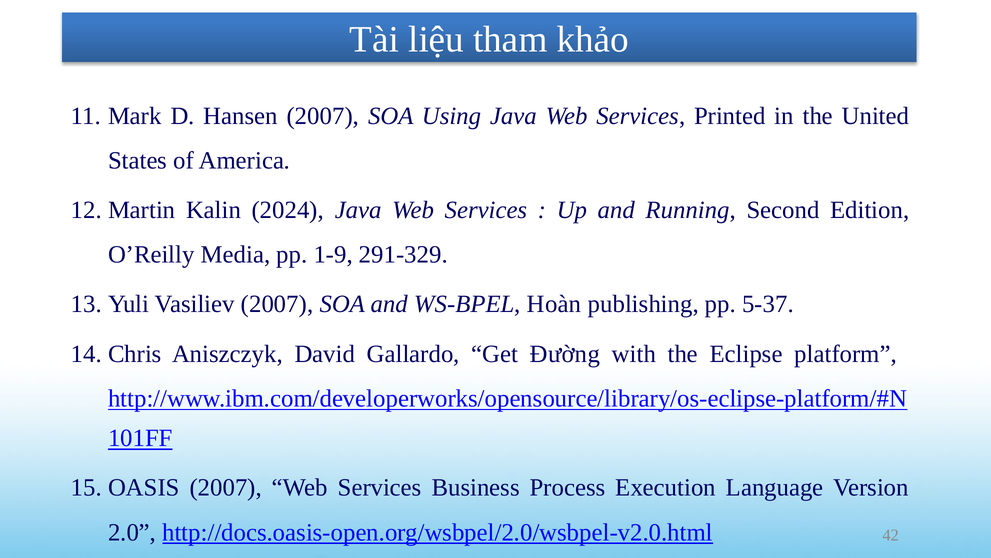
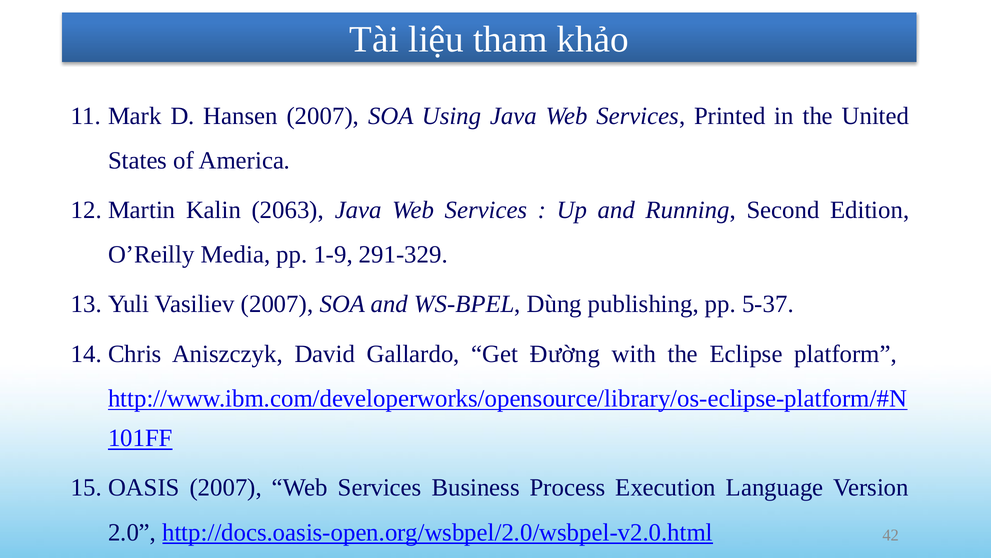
2024: 2024 -> 2063
Hoàn: Hoàn -> Dùng
